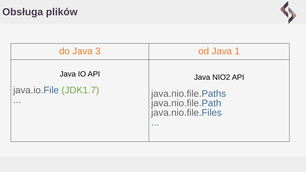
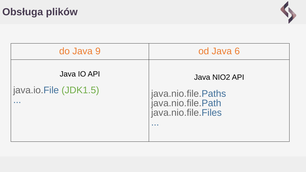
3: 3 -> 9
1: 1 -> 6
JDK1.7: JDK1.7 -> JDK1.5
